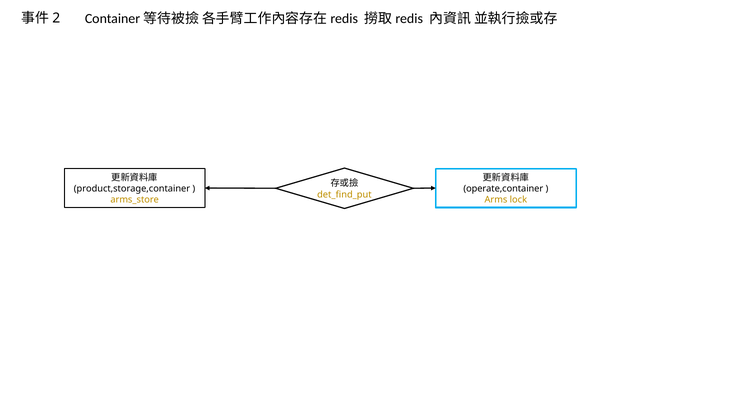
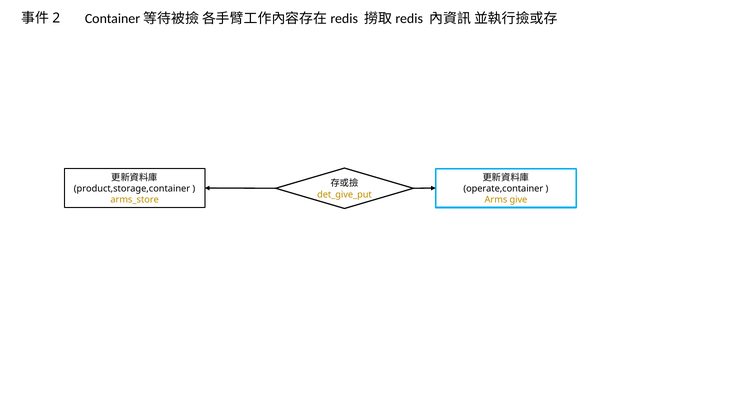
det_find_put: det_find_put -> det_give_put
lock: lock -> give
